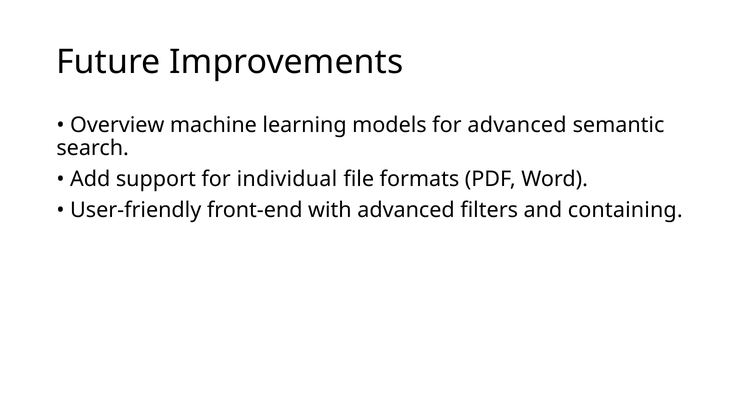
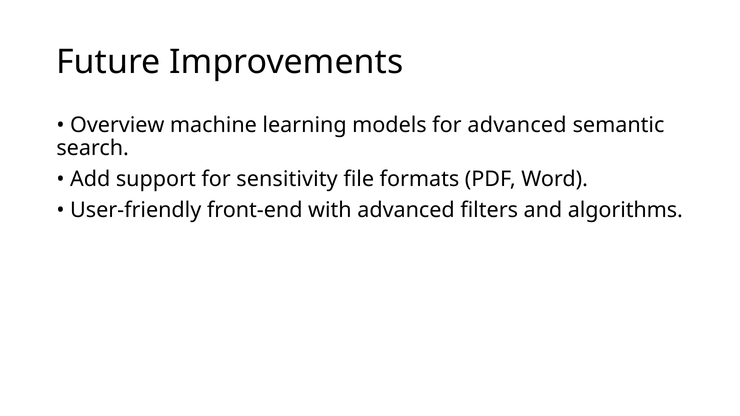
individual: individual -> sensitivity
containing: containing -> algorithms
